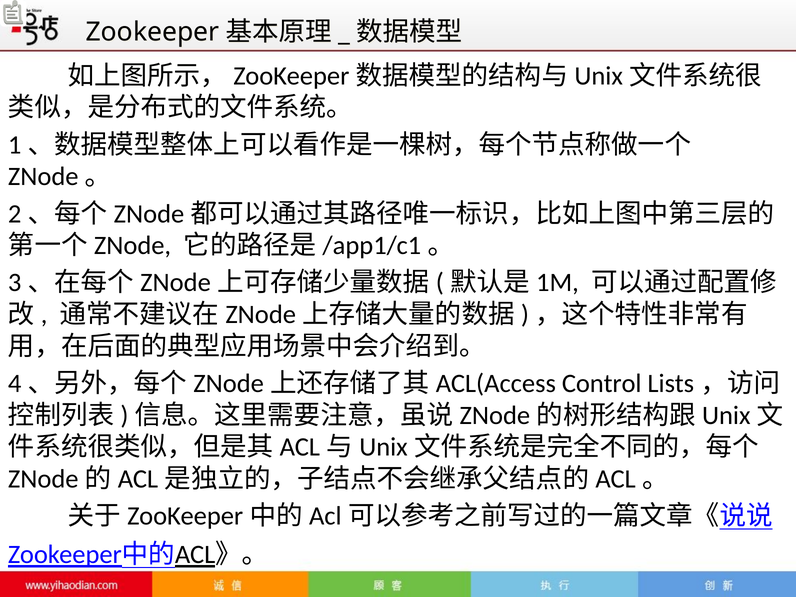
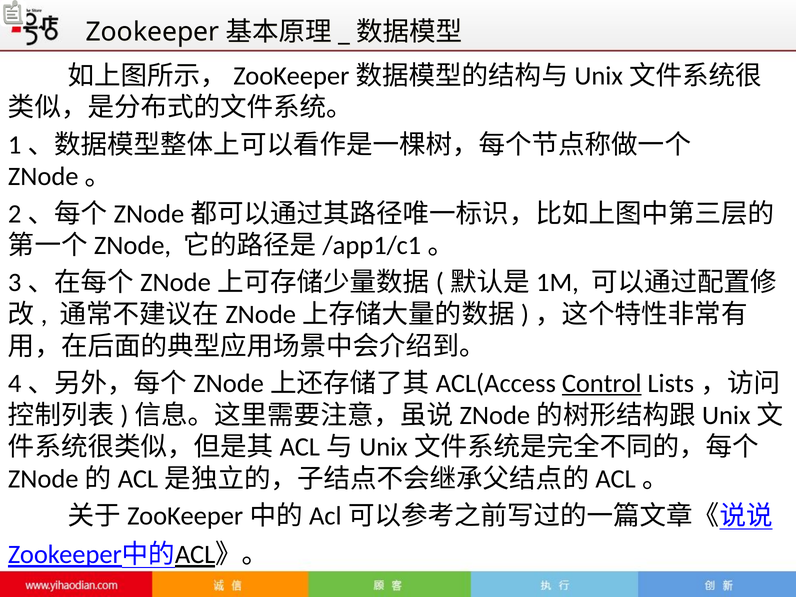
Control underline: none -> present
